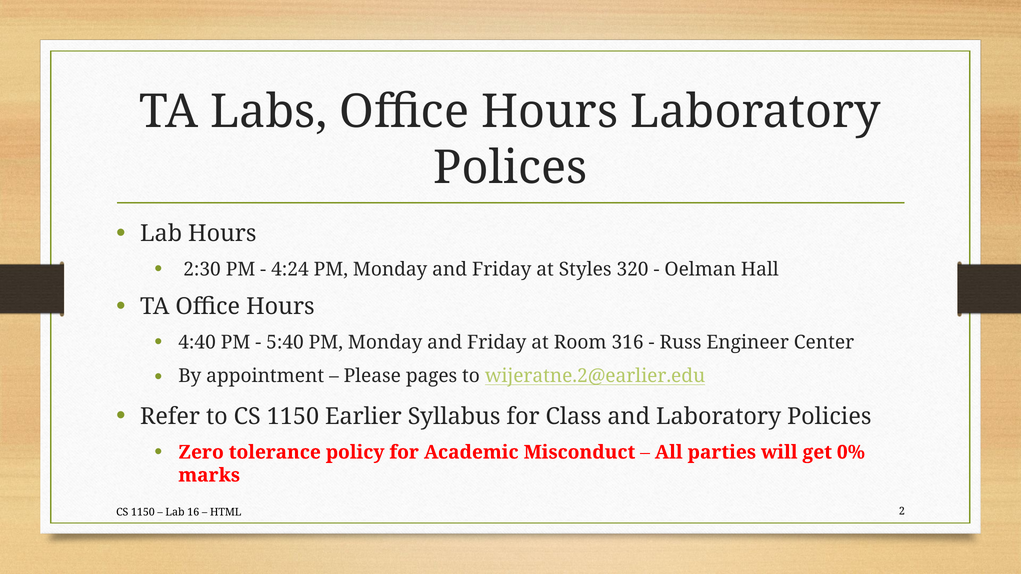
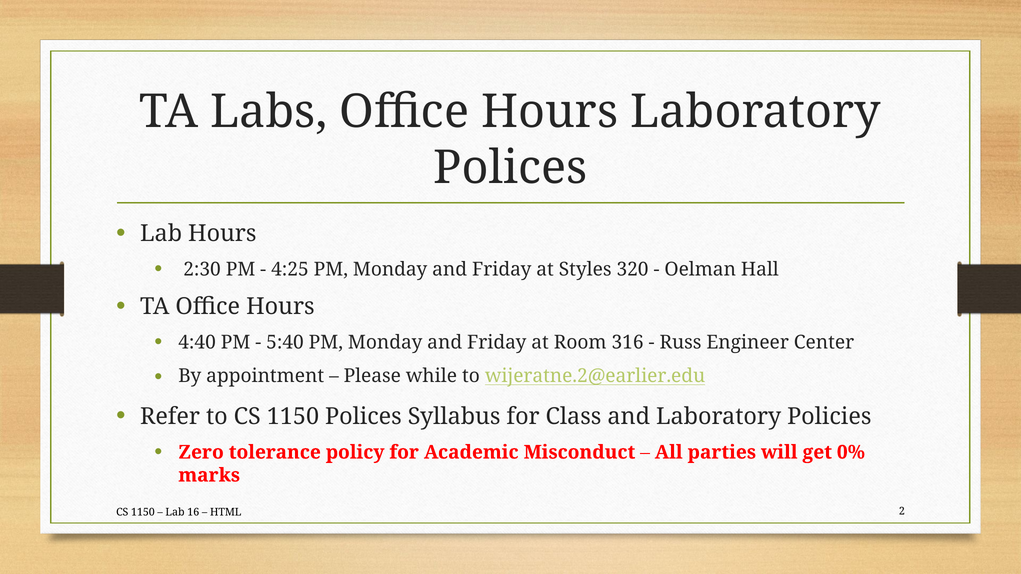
4:24: 4:24 -> 4:25
pages: pages -> while
1150 Earlier: Earlier -> Polices
